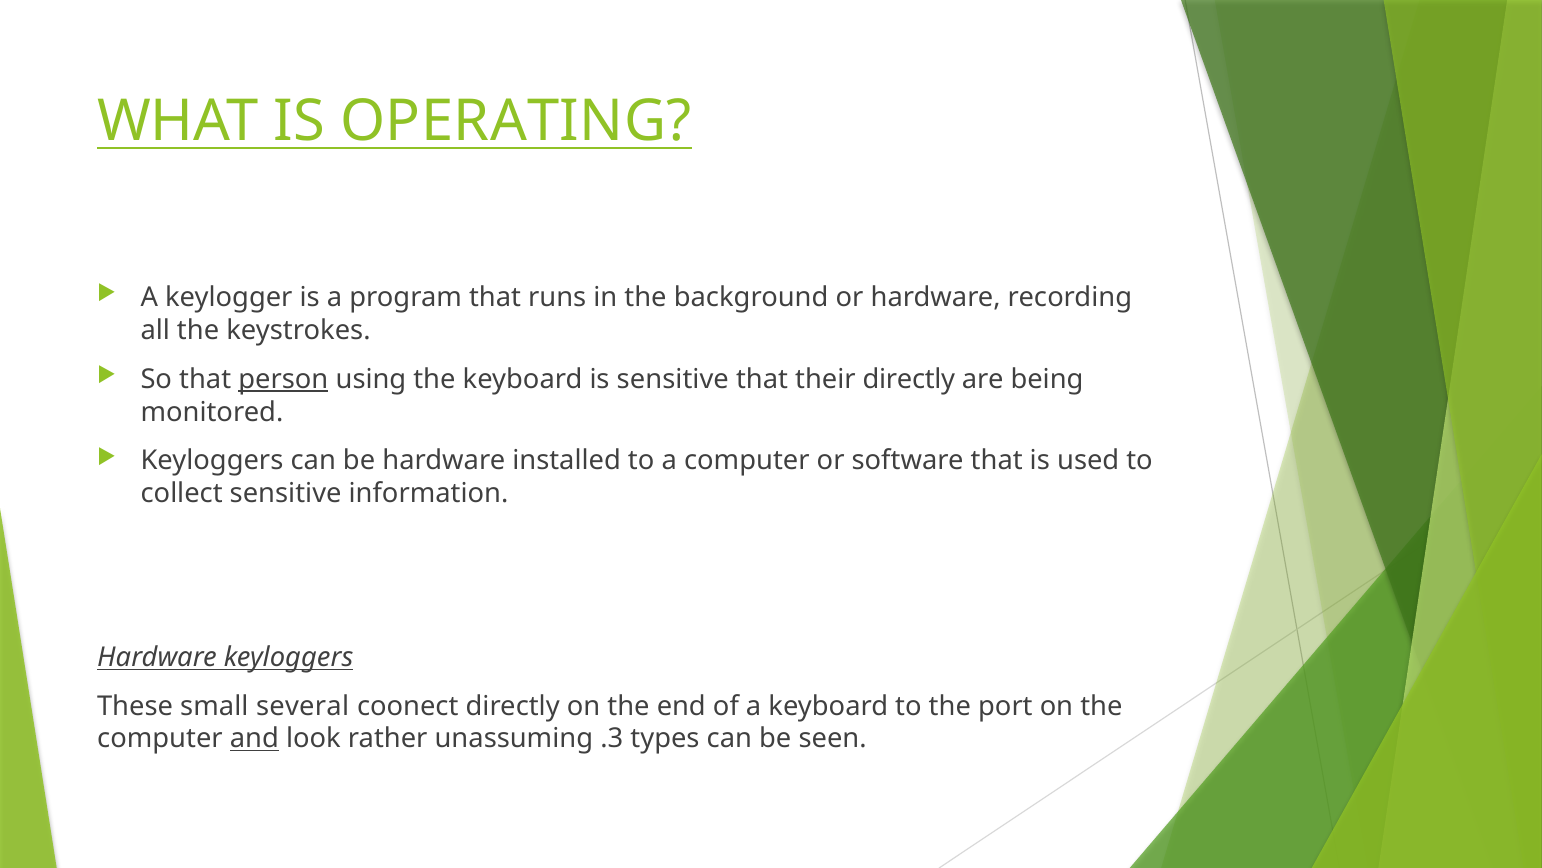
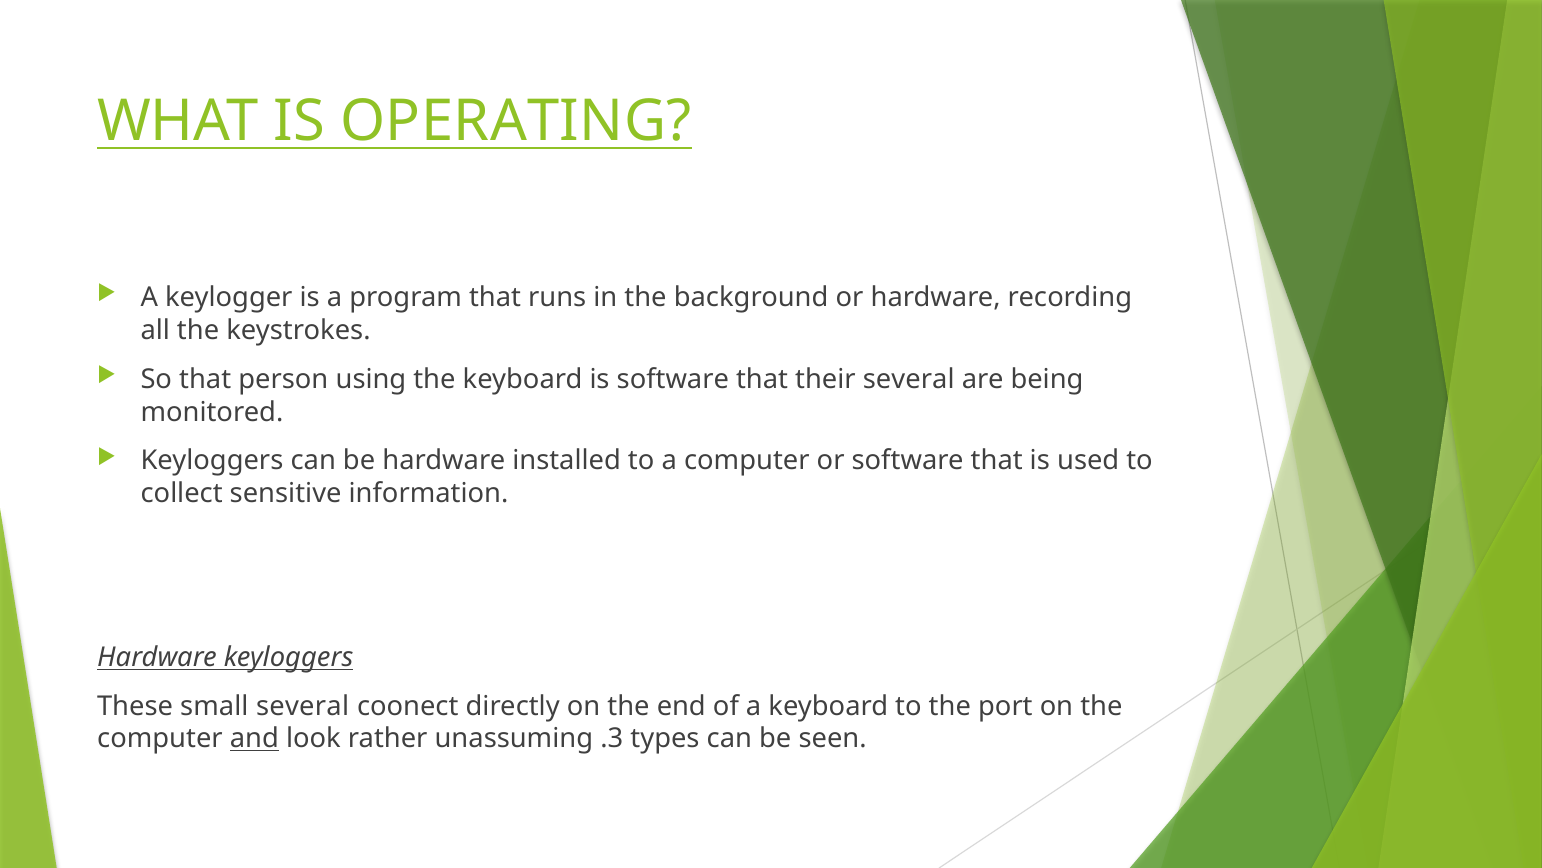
person underline: present -> none
is sensitive: sensitive -> software
their directly: directly -> several
